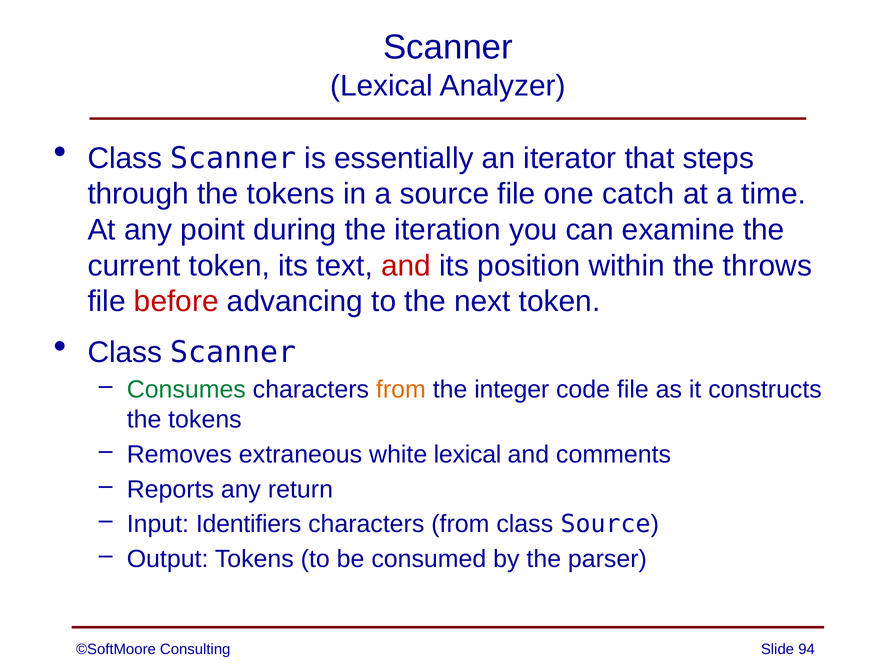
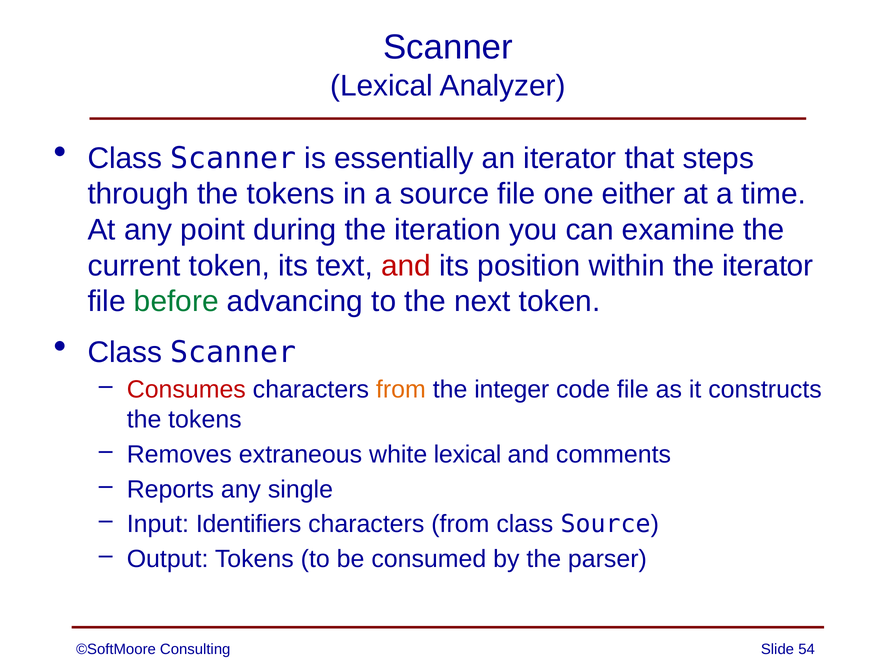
catch: catch -> either
the throws: throws -> iterator
before colour: red -> green
Consumes colour: green -> red
return: return -> single
94: 94 -> 54
